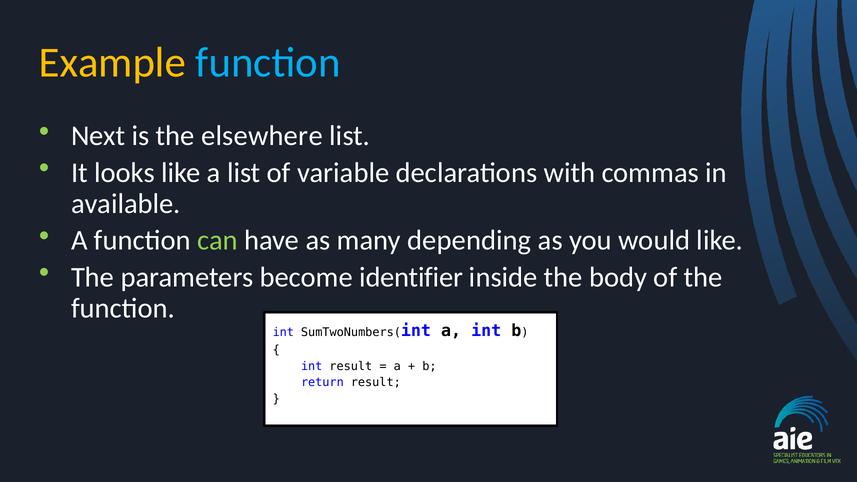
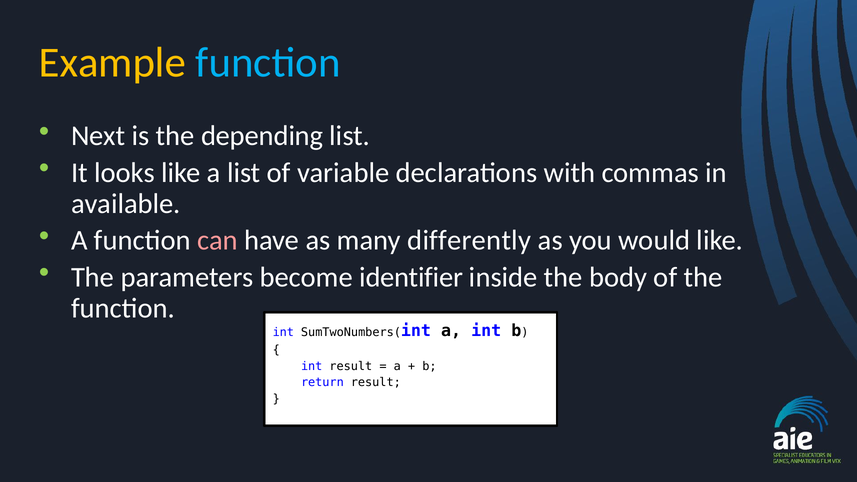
elsewhere: elsewhere -> depending
can colour: light green -> pink
depending: depending -> differently
